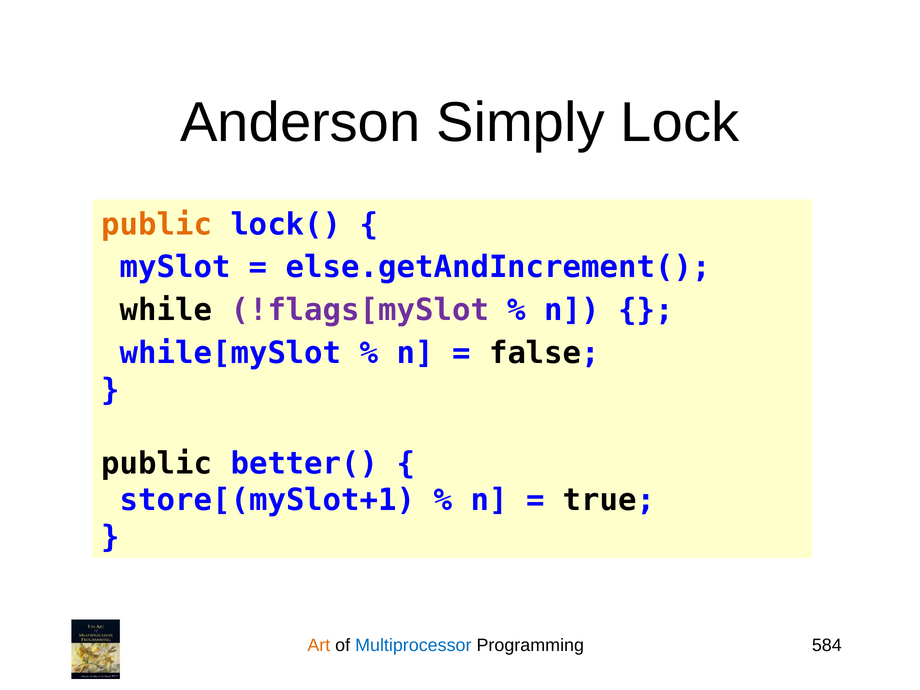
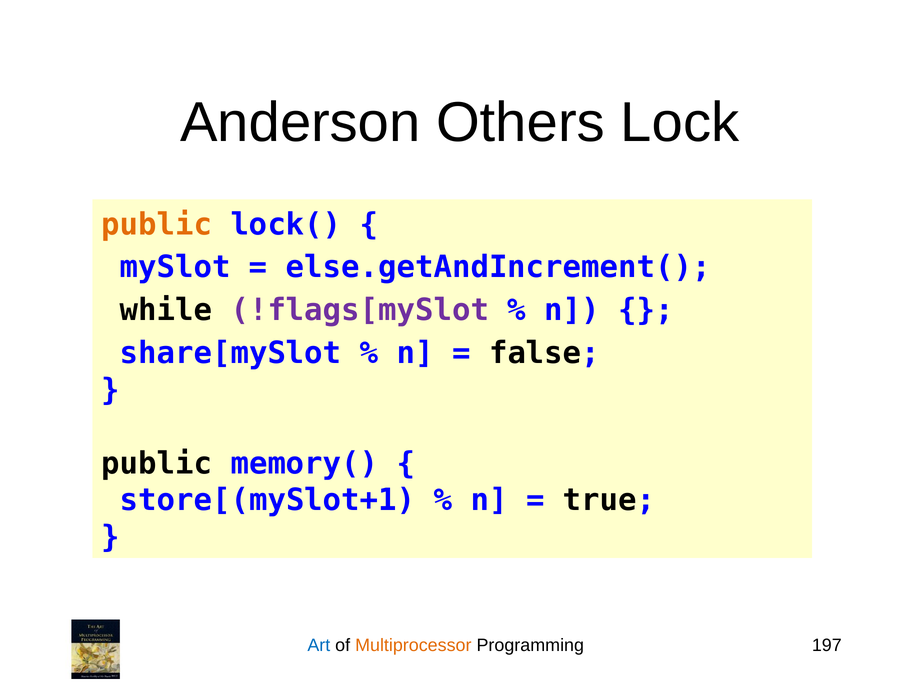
Simply: Simply -> Others
while[mySlot: while[mySlot -> share[mySlot
better(: better( -> memory(
Art colour: orange -> blue
Multiprocessor colour: blue -> orange
584: 584 -> 197
